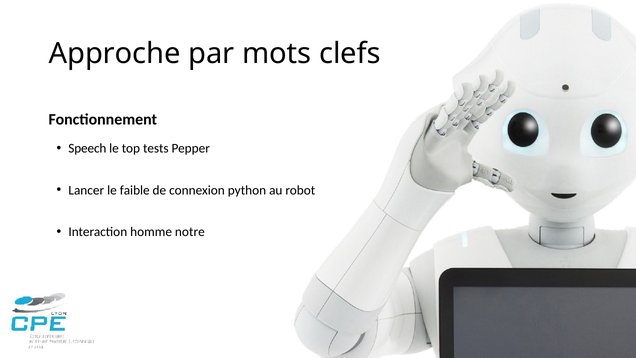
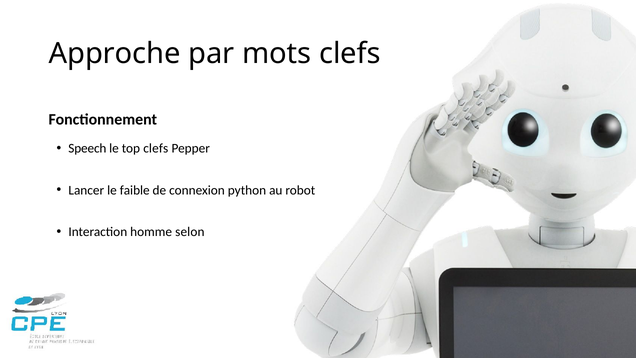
top tests: tests -> clefs
notre: notre -> selon
